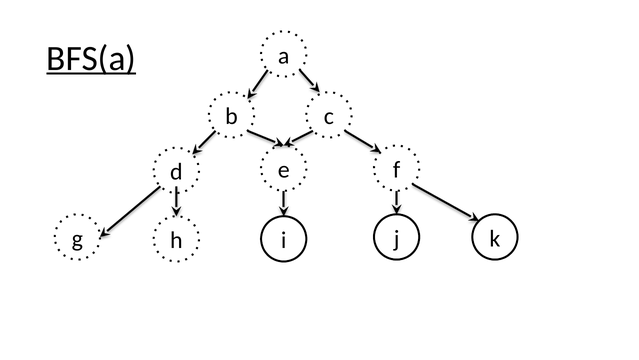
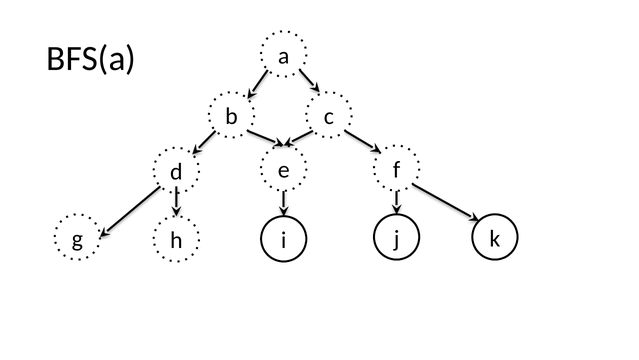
BFS(a underline: present -> none
